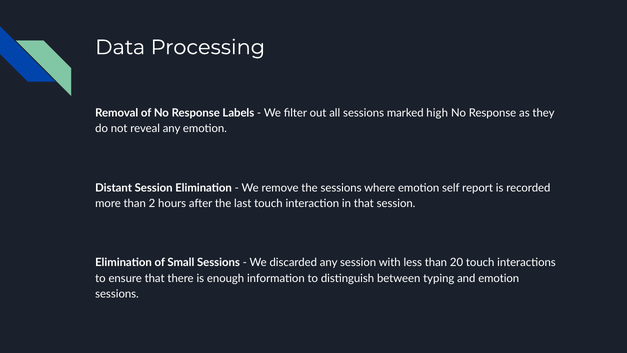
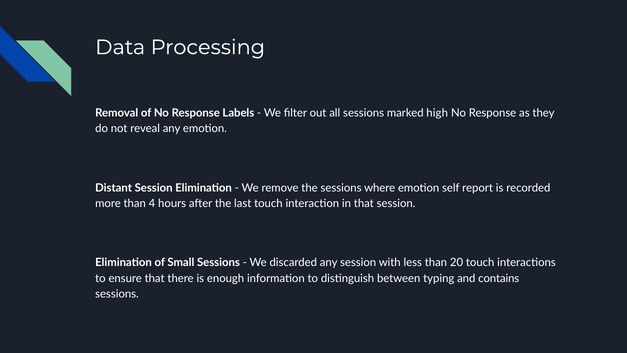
2: 2 -> 4
and emotion: emotion -> contains
